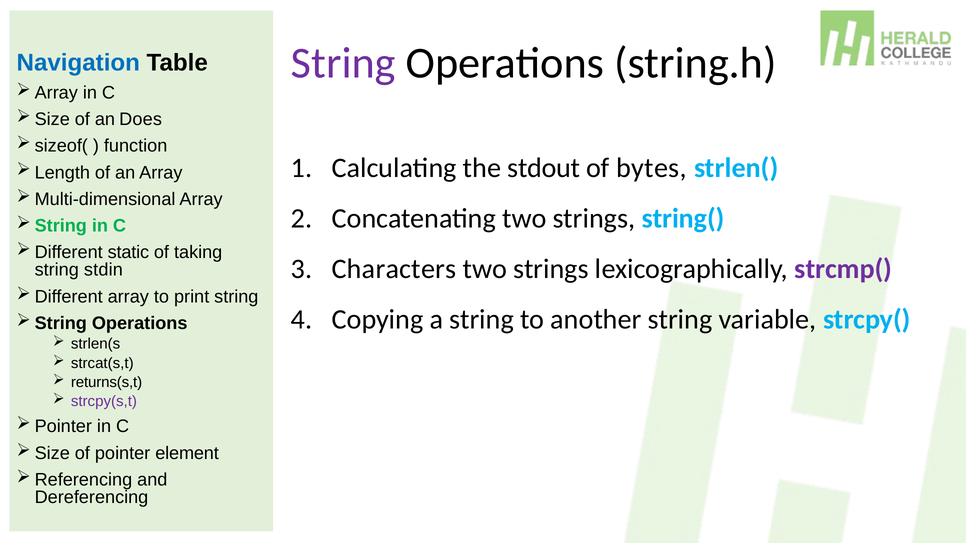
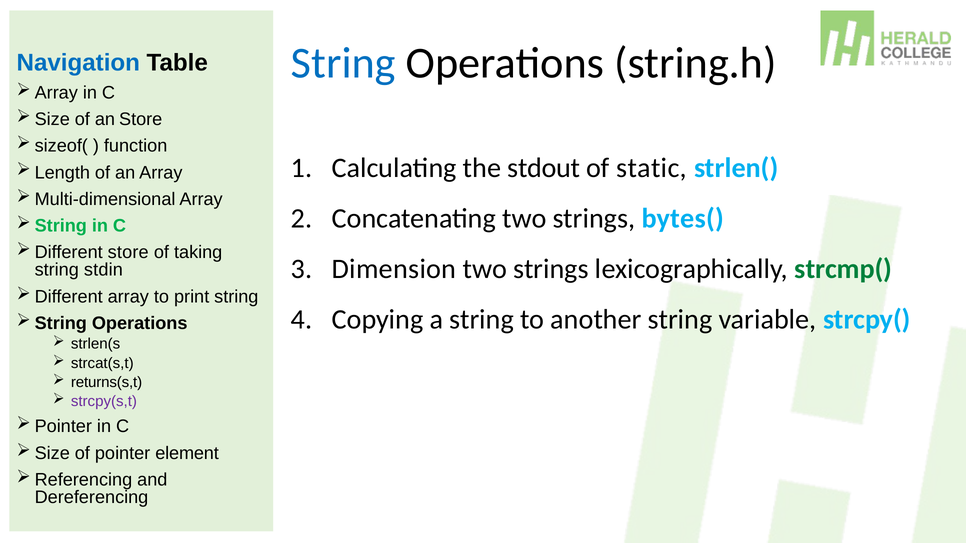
String at (343, 63) colour: purple -> blue
an Does: Does -> Store
bytes: bytes -> static
string(: string( -> bytes(
static at (128, 253): static -> store
Characters: Characters -> Dimension
strcmp( colour: purple -> green
